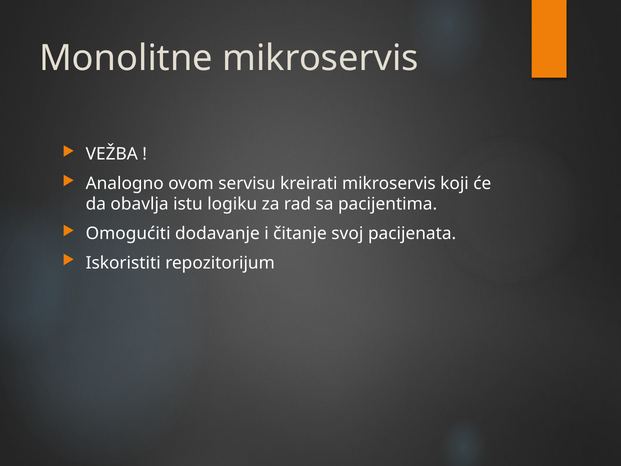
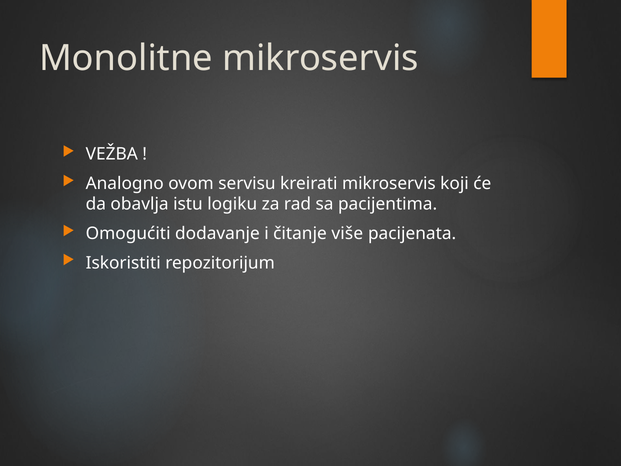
svoj: svoj -> više
